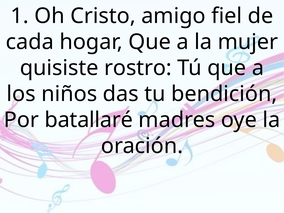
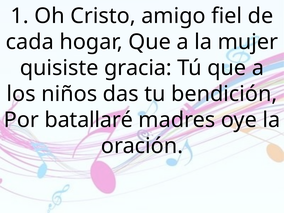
rostro: rostro -> gracia
